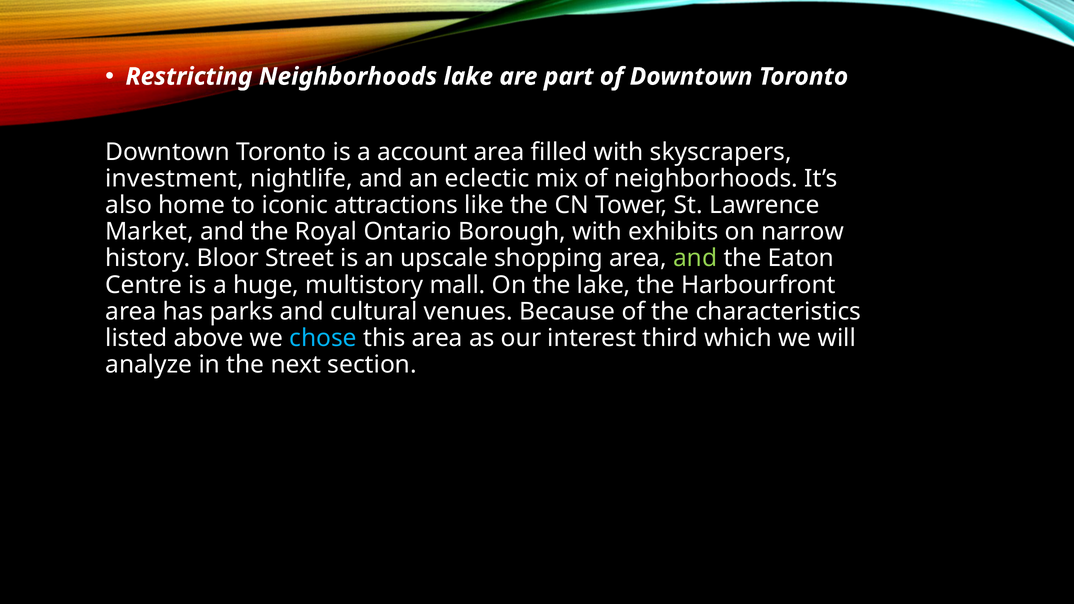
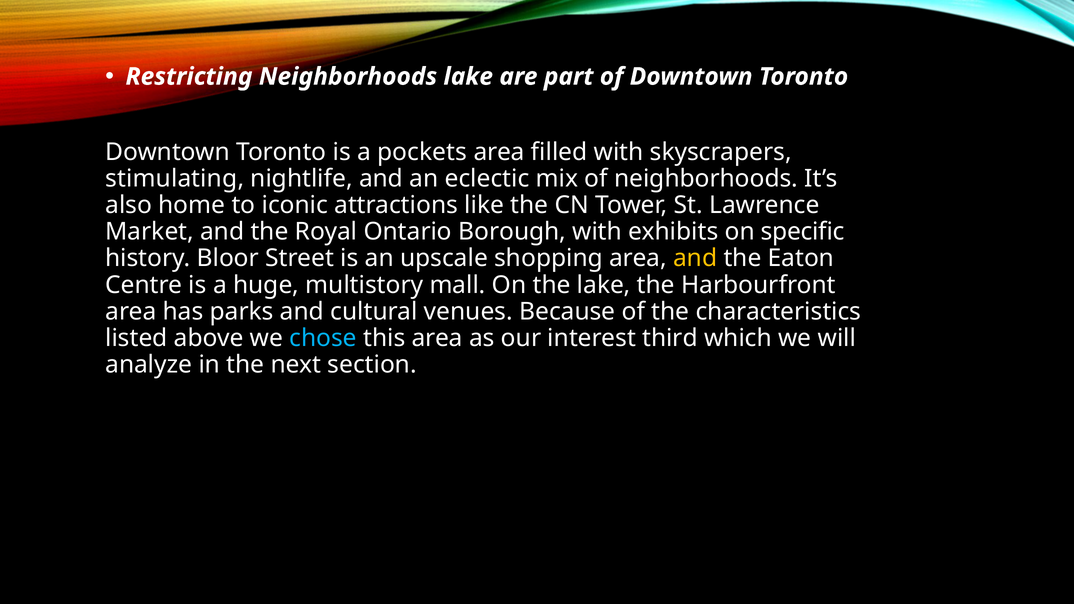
account: account -> pockets
investment: investment -> stimulating
narrow: narrow -> specific
and at (695, 258) colour: light green -> yellow
